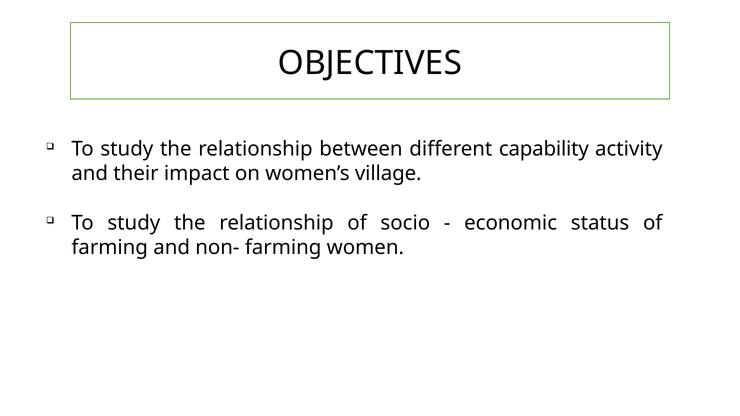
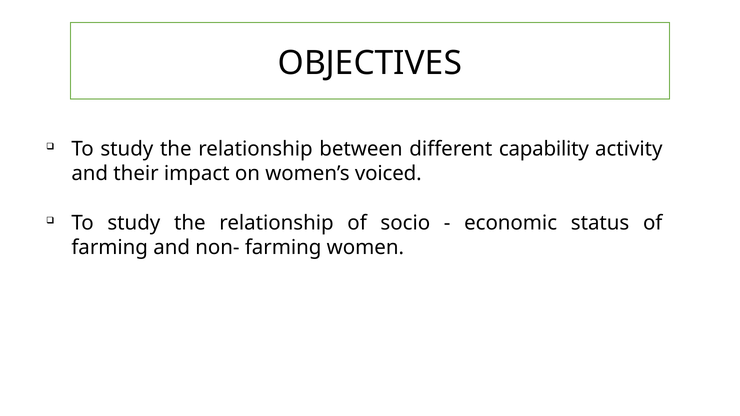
village: village -> voiced
